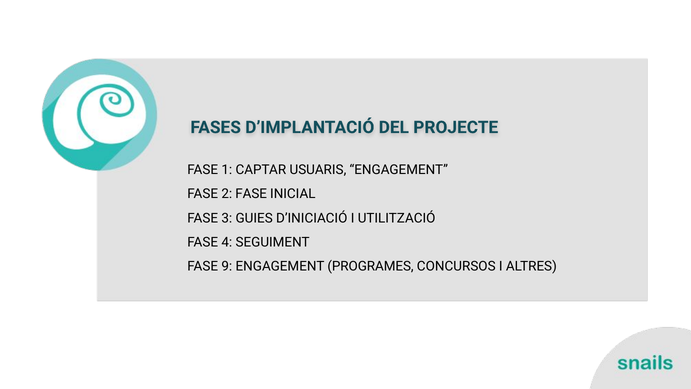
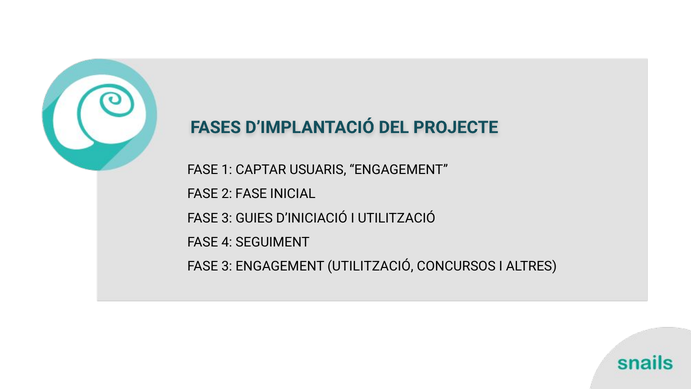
9 at (227, 266): 9 -> 3
ENGAGEMENT PROGRAMES: PROGRAMES -> UTILITZACIÓ
